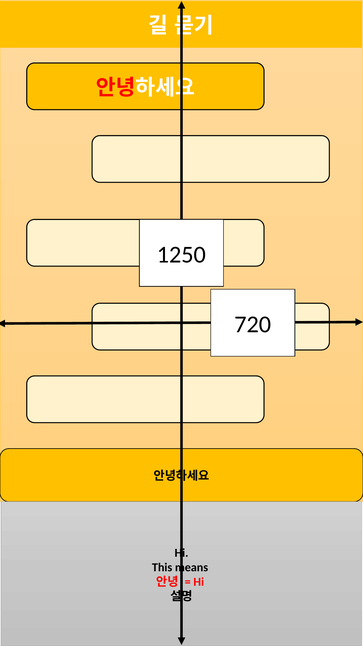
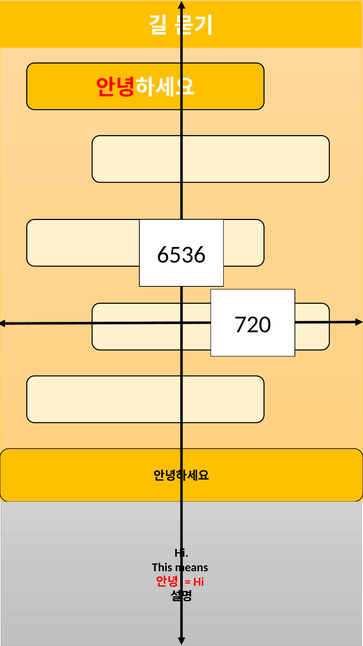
1250: 1250 -> 6536
